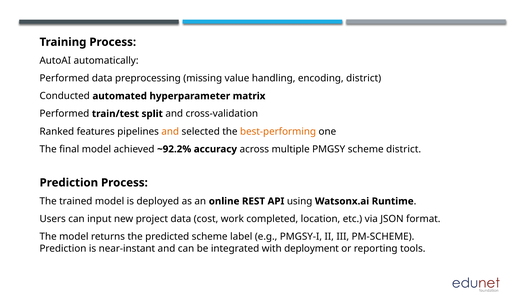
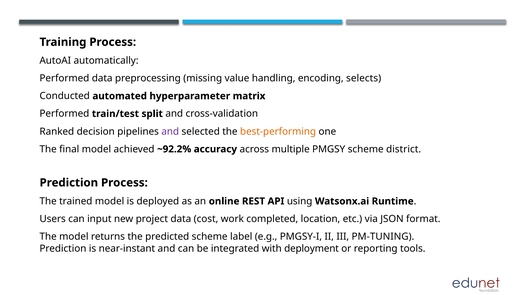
encoding district: district -> selects
features: features -> decision
and at (170, 132) colour: orange -> purple
PM-SCHEME: PM-SCHEME -> PM-TUNING
